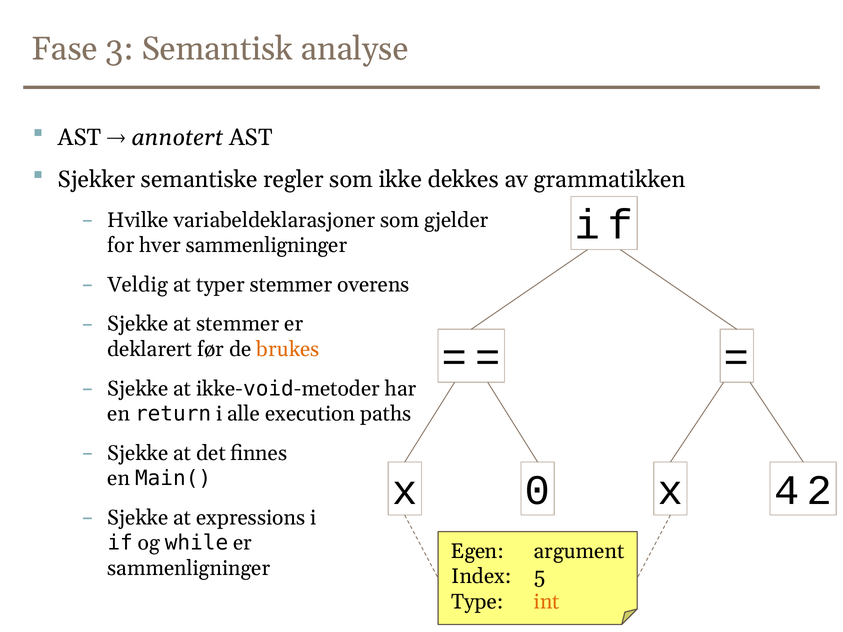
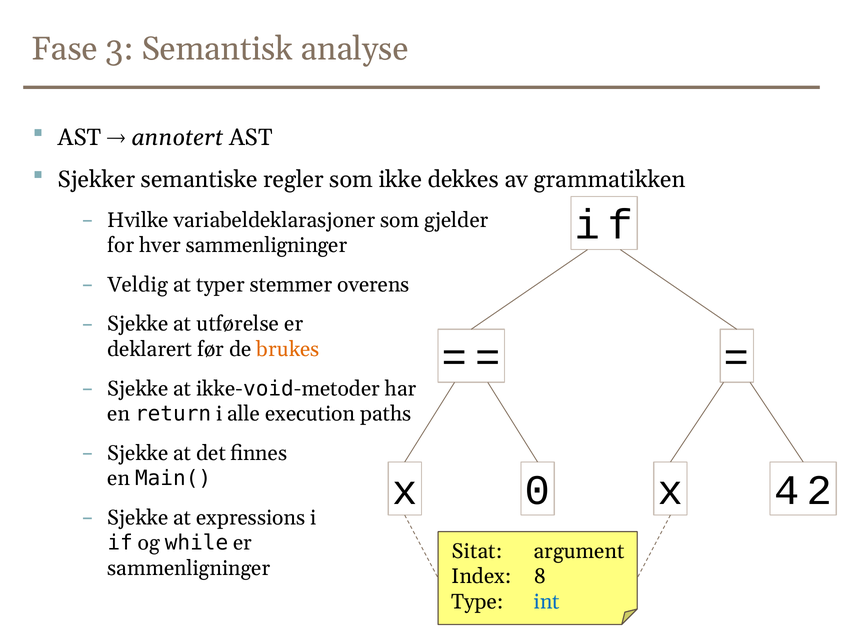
at stemmer: stemmer -> utførelse
Egen: Egen -> Sitat
5: 5 -> 8
int colour: orange -> blue
